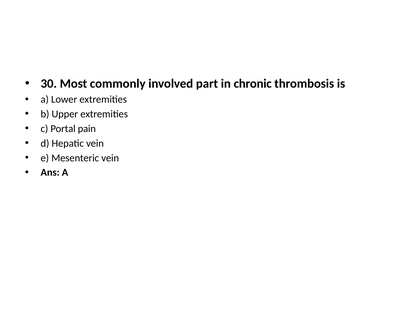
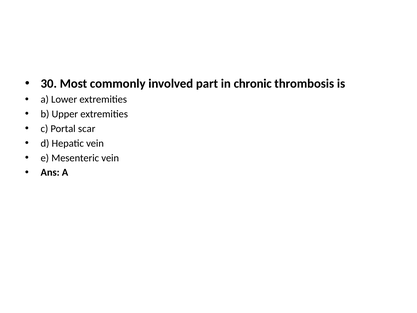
pain: pain -> scar
